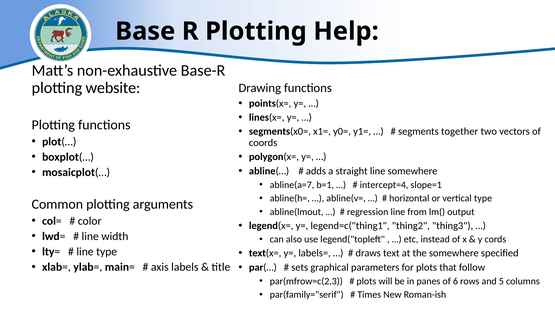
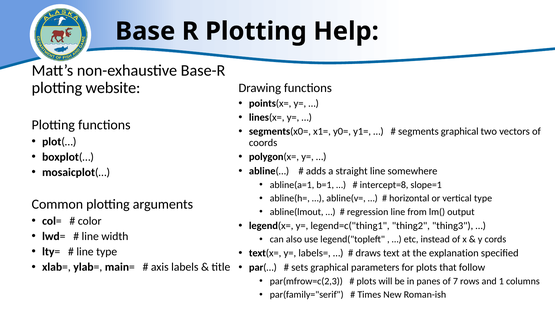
segments together: together -> graphical
abline(a=7: abline(a=7 -> abline(a=1
intercept=4: intercept=4 -> intercept=8
the somewhere: somewhere -> explanation
6: 6 -> 7
5: 5 -> 1
